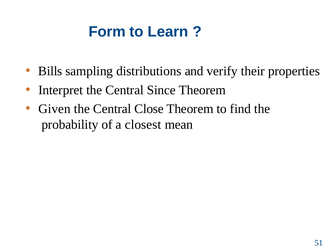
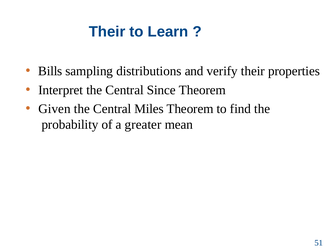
Form at (107, 32): Form -> Their
Close: Close -> Miles
closest: closest -> greater
